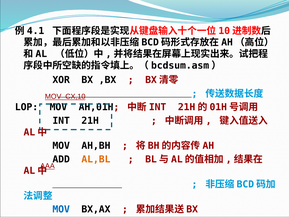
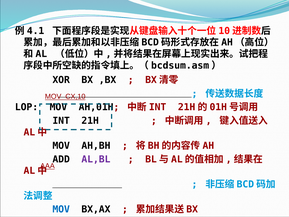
AL,BL colour: orange -> purple
